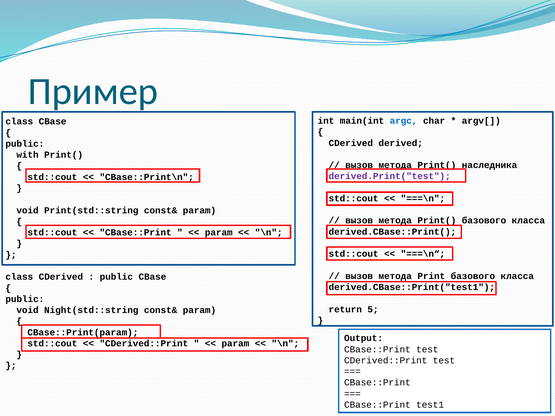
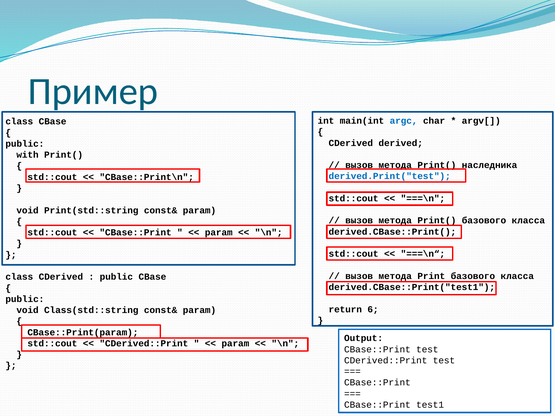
derived.Print("test colour: purple -> blue
5: 5 -> 6
Night(std::string: Night(std::string -> Class(std::string
